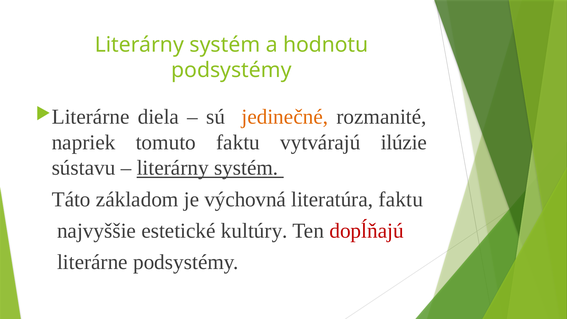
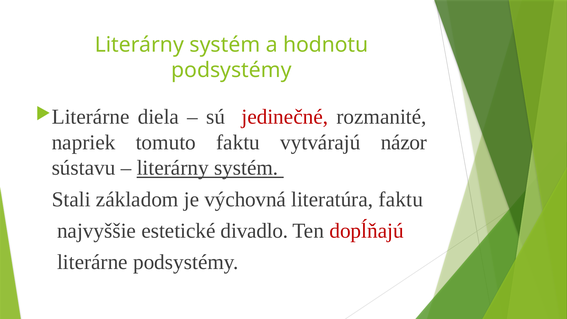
jedinečné colour: orange -> red
ilúzie: ilúzie -> názor
Táto: Táto -> Stali
kultúry: kultúry -> divadlo
